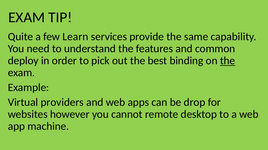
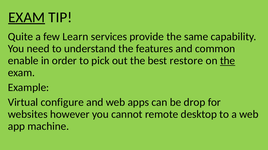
EXAM at (27, 17) underline: none -> present
deploy: deploy -> enable
binding: binding -> restore
providers: providers -> configure
